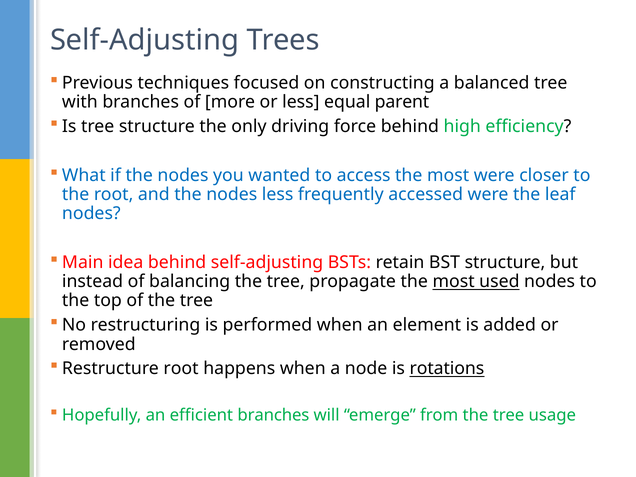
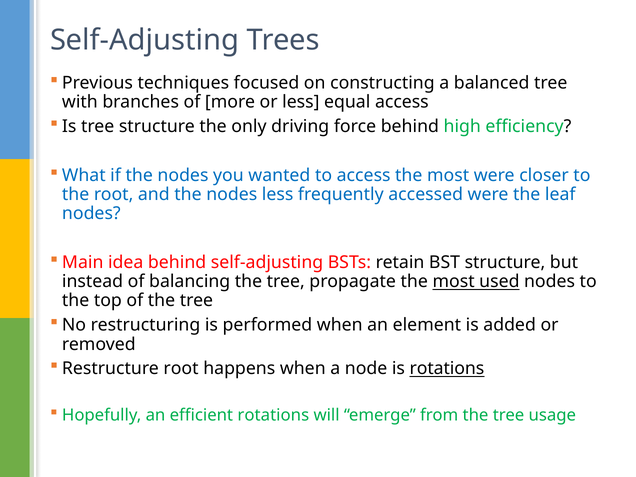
equal parent: parent -> access
efficient branches: branches -> rotations
